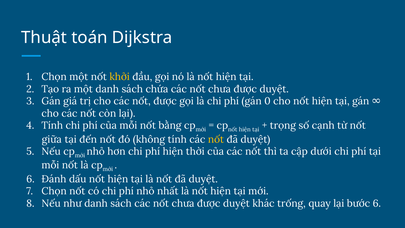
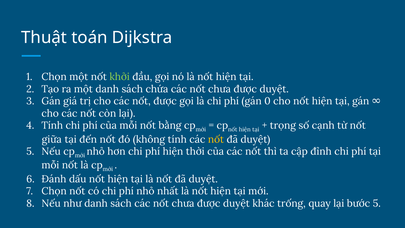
khởi colour: yellow -> light green
dưới: dưới -> đỉnh
bước 6: 6 -> 5
